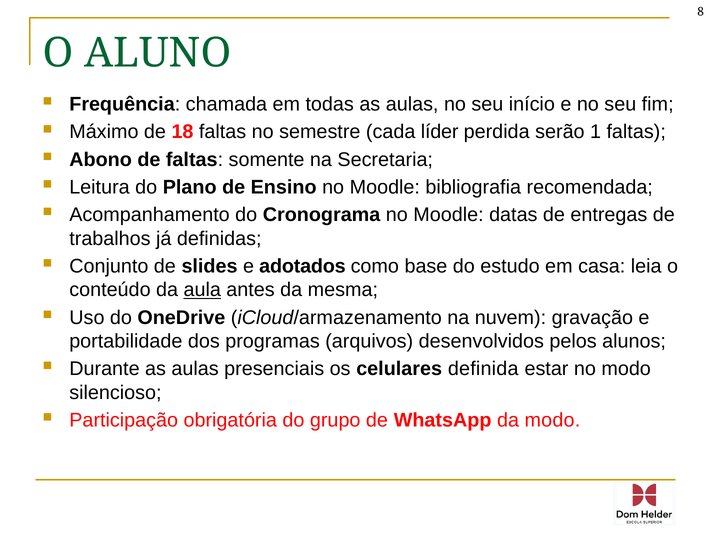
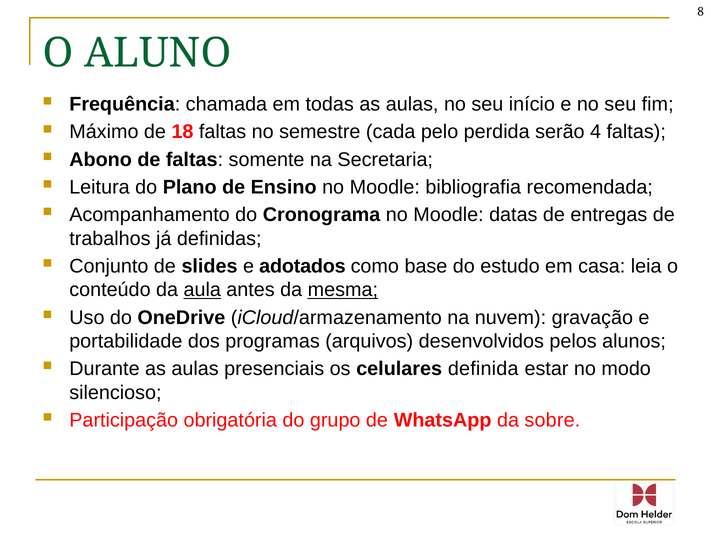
líder: líder -> pelo
1: 1 -> 4
mesma underline: none -> present
da modo: modo -> sobre
